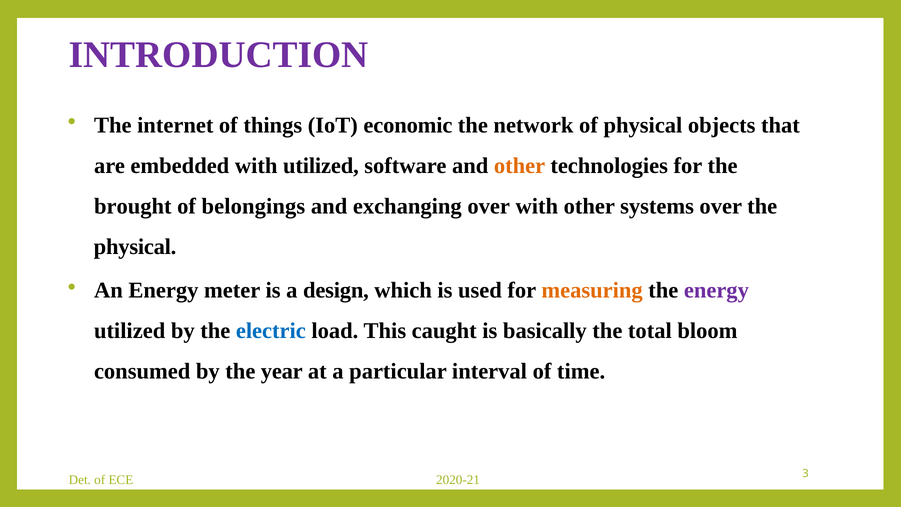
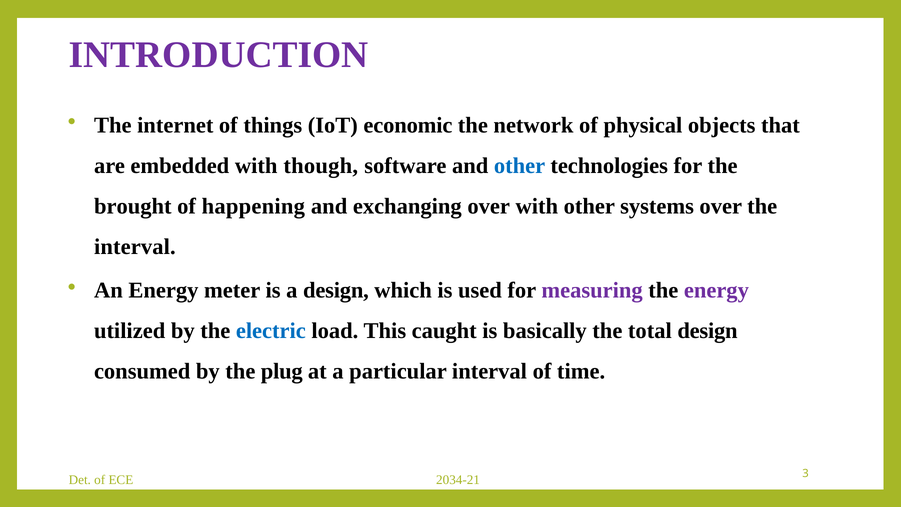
with utilized: utilized -> though
other at (520, 166) colour: orange -> blue
belongings: belongings -> happening
physical at (135, 247): physical -> interval
measuring colour: orange -> purple
total bloom: bloom -> design
year: year -> plug
2020-21: 2020-21 -> 2034-21
